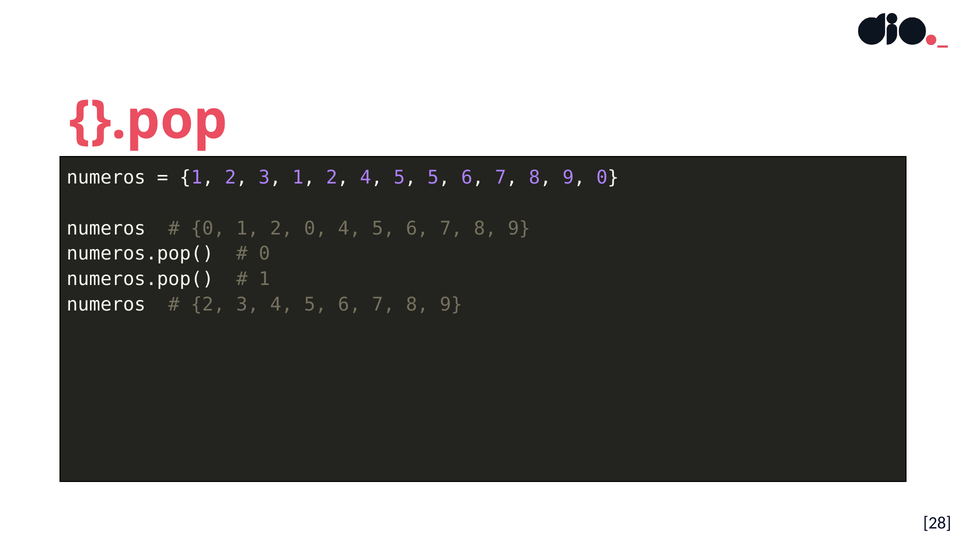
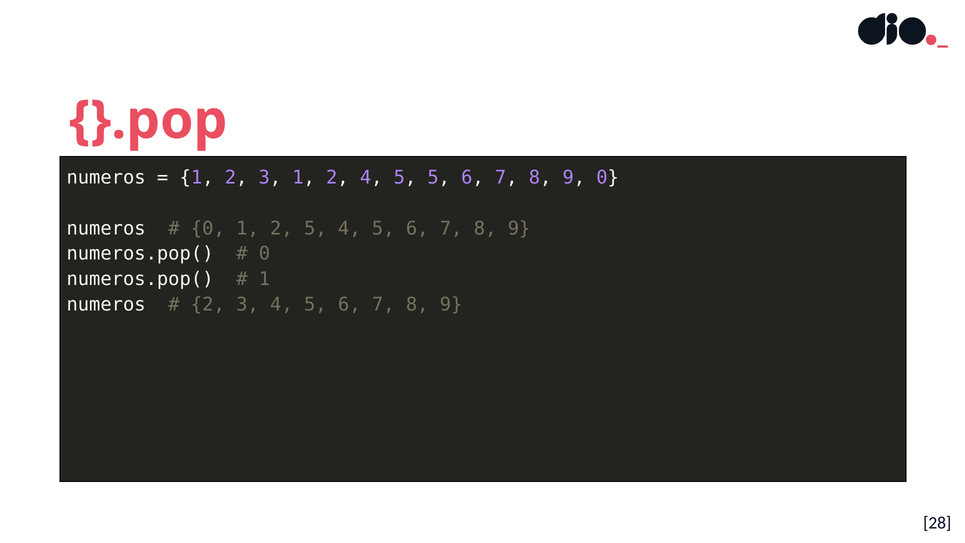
2 0: 0 -> 5
